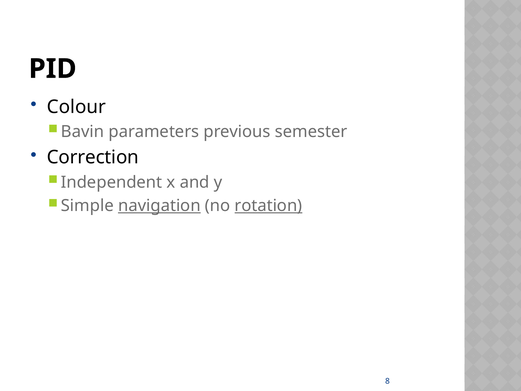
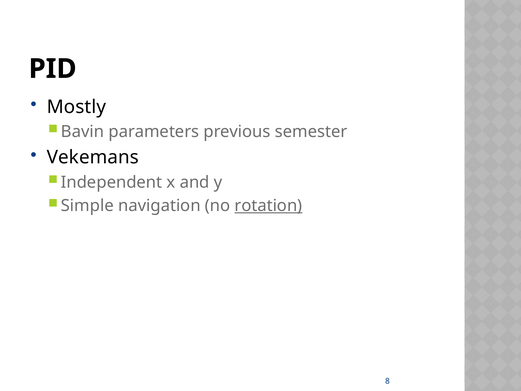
Colour: Colour -> Mostly
Correction: Correction -> Vekemans
navigation underline: present -> none
